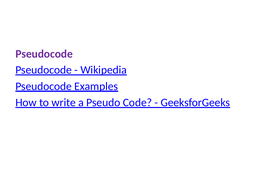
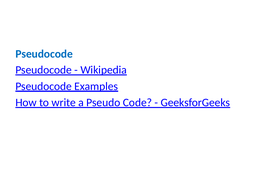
Pseudocode at (44, 54) colour: purple -> blue
